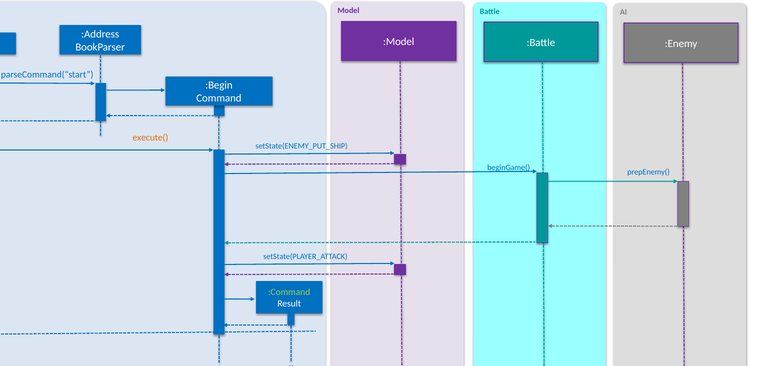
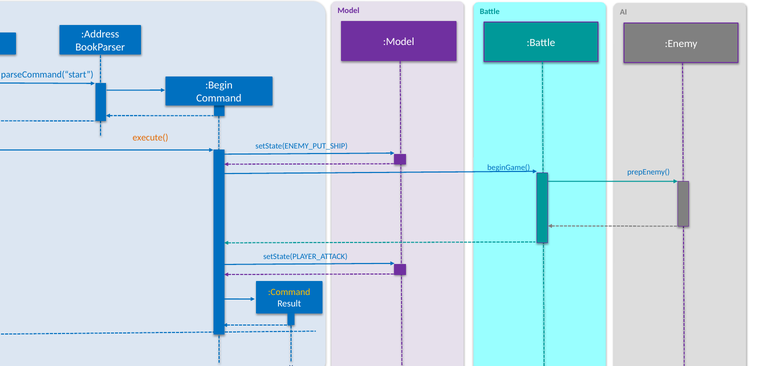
:Command colour: light green -> yellow
